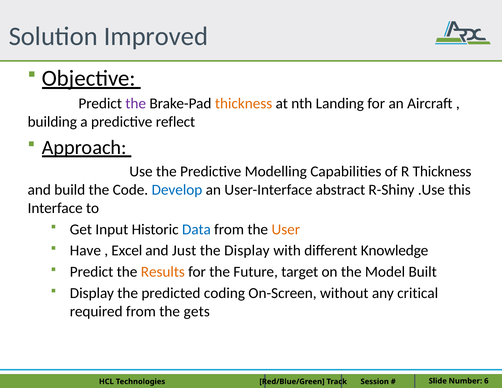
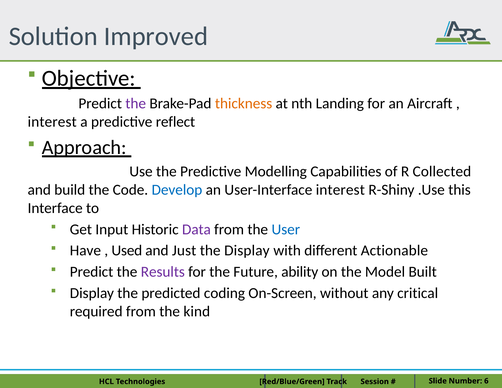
building at (52, 122): building -> interest
R Thickness: Thickness -> Collected
User-Interface abstract: abstract -> interest
Data colour: blue -> purple
User colour: orange -> blue
Excel: Excel -> Used
Knowledge: Knowledge -> Actionable
Results colour: orange -> purple
target: target -> ability
gets: gets -> kind
